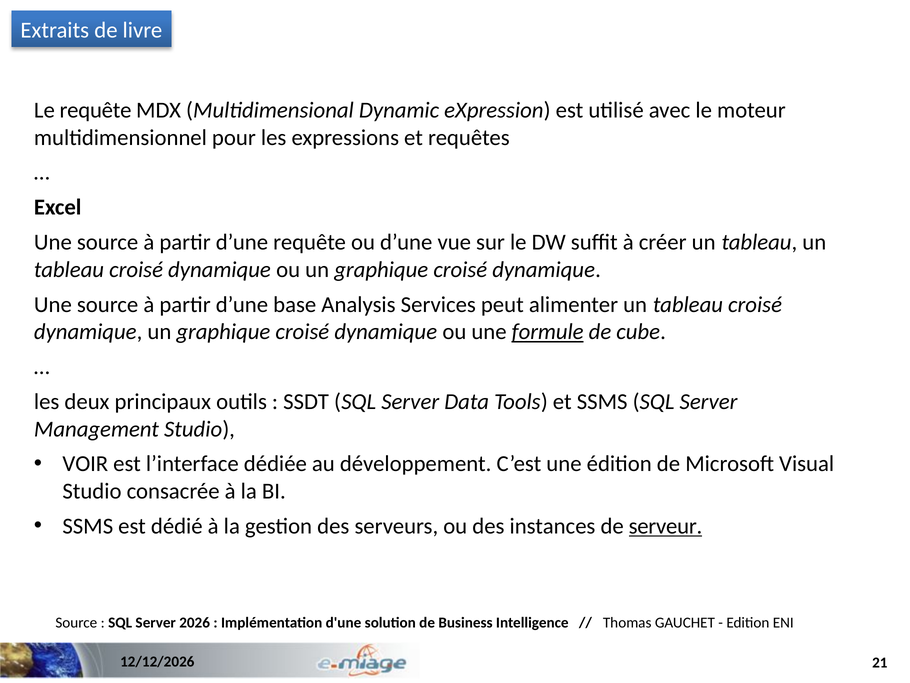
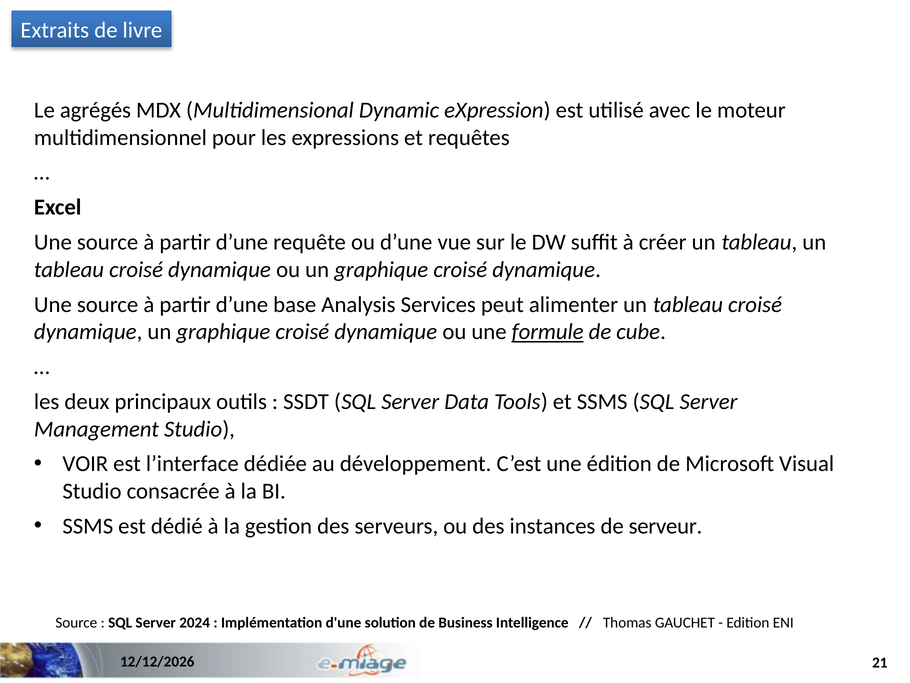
Le requête: requête -> agrégés
serveur underline: present -> none
2026: 2026 -> 2024
